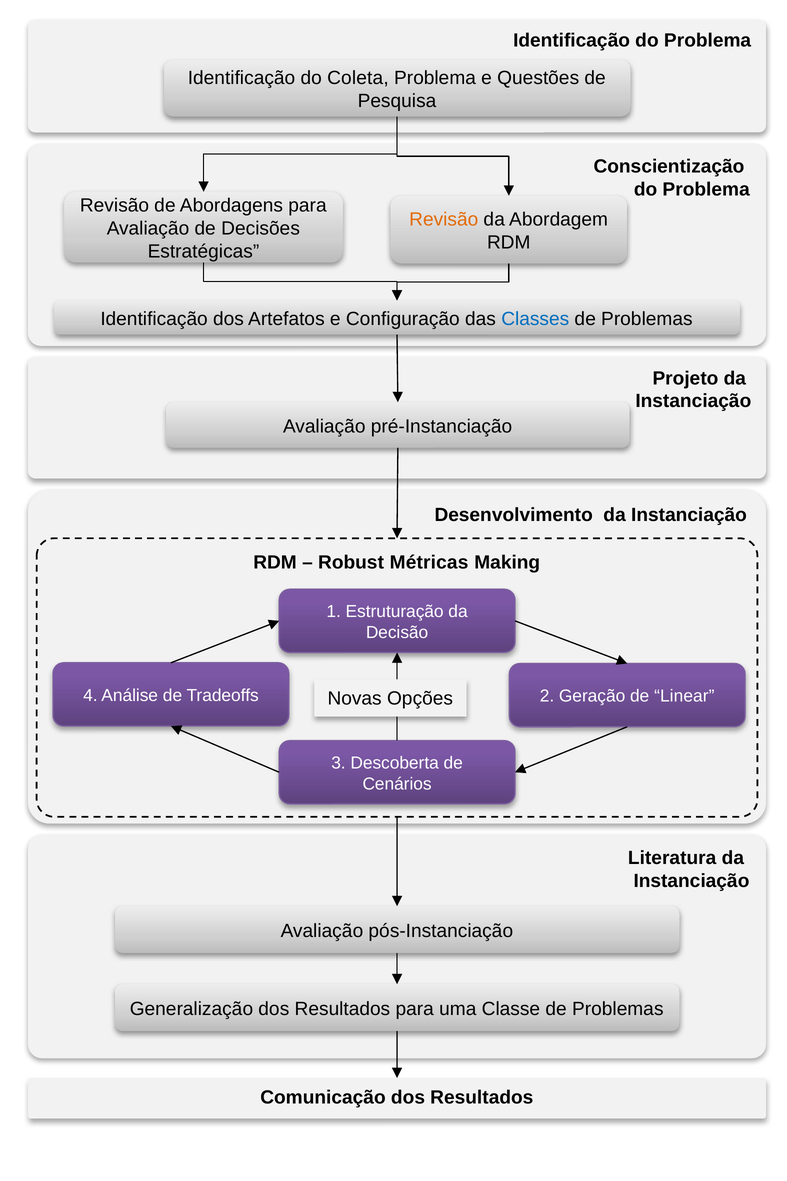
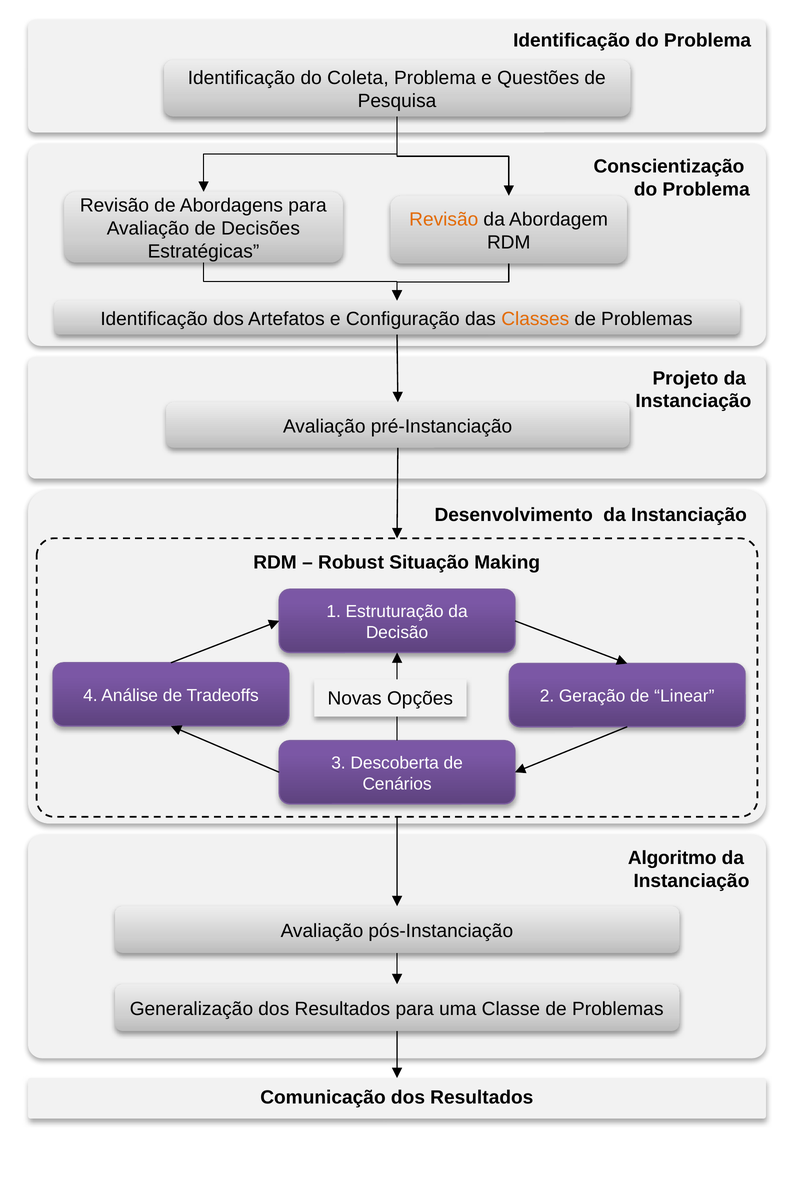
Classes colour: blue -> orange
Métricas: Métricas -> Situação
Literatura: Literatura -> Algoritmo
